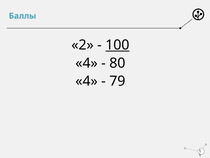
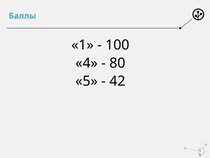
2 at (83, 45): 2 -> 1
100 underline: present -> none
4 at (87, 81): 4 -> 5
79: 79 -> 42
